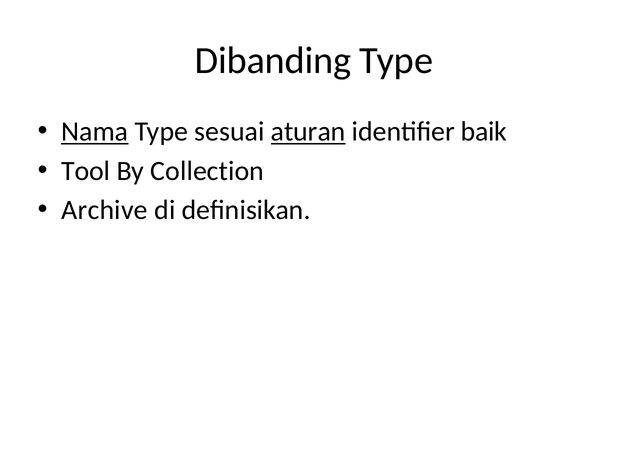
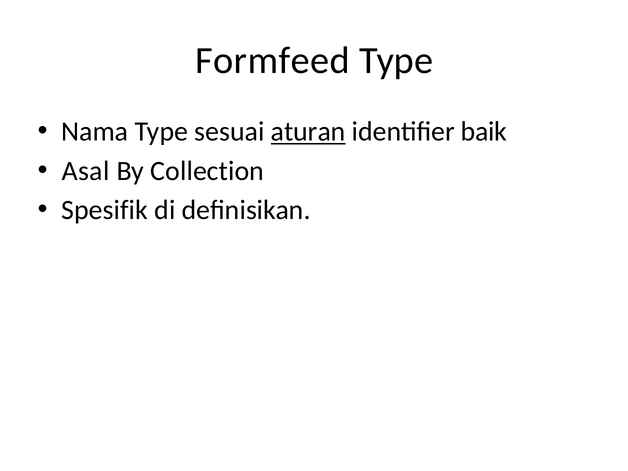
Dibanding: Dibanding -> Formfeed
Nama underline: present -> none
Tool: Tool -> Asal
Archive: Archive -> Spesifik
